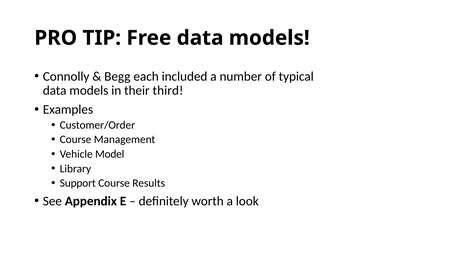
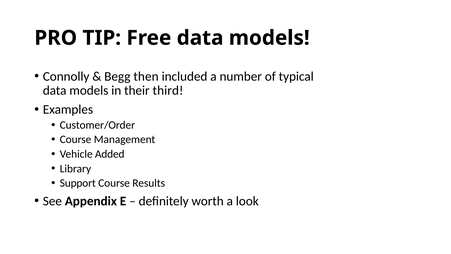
each: each -> then
Model: Model -> Added
